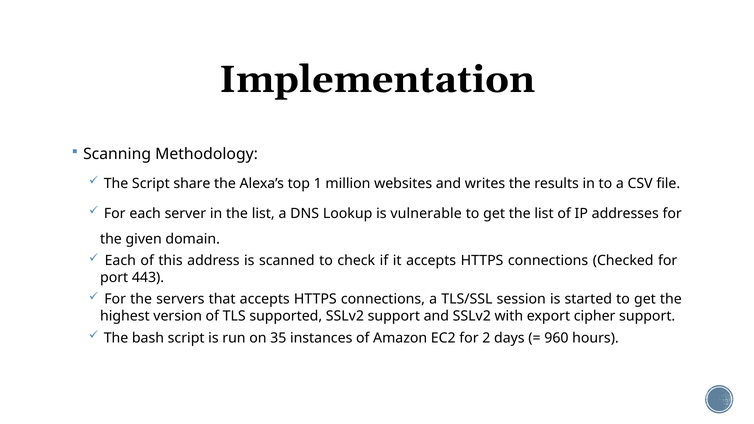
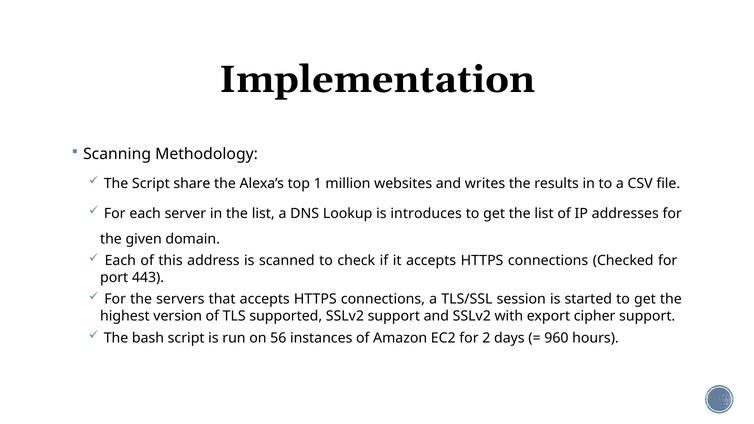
vulnerable: vulnerable -> introduces
35: 35 -> 56
